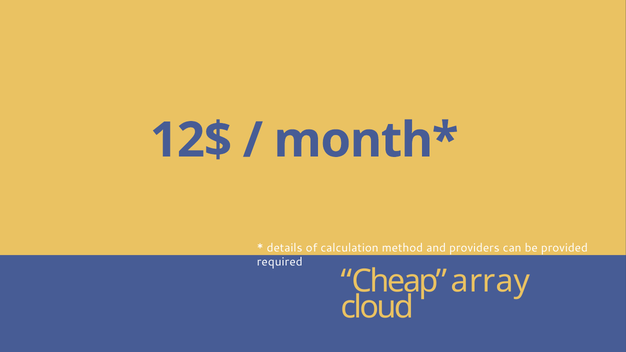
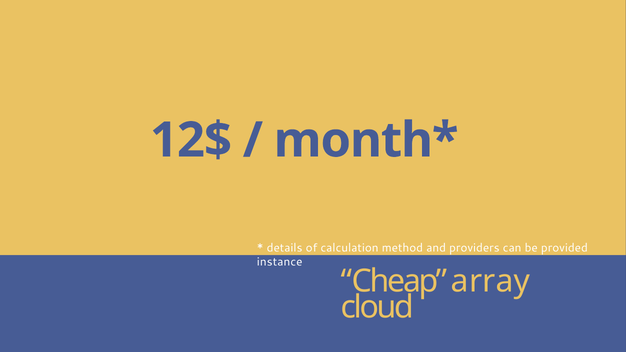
required: required -> instance
